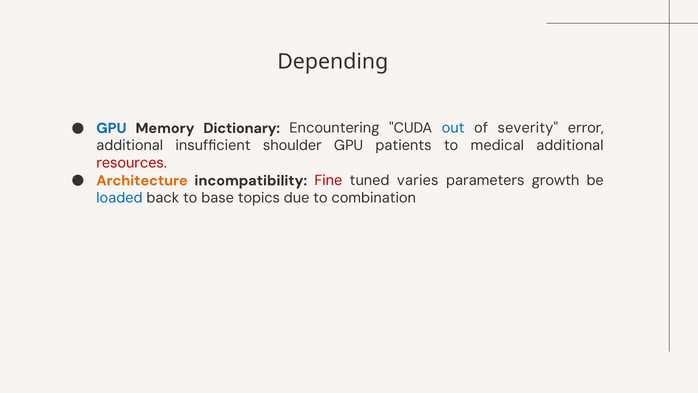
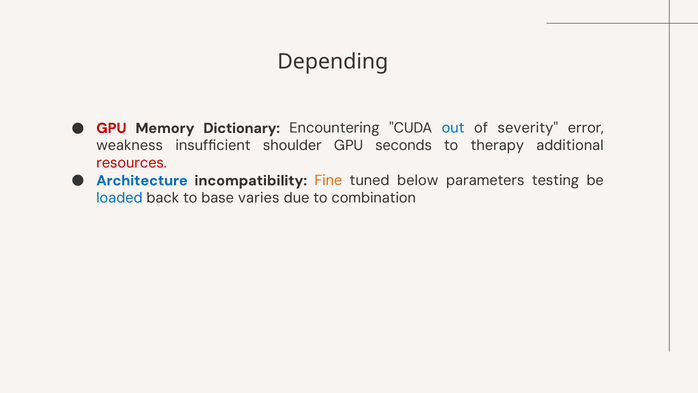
GPU at (111, 128) colour: blue -> red
additional at (130, 145): additional -> weakness
patients: patients -> seconds
medical: medical -> therapy
Architecture colour: orange -> blue
Fine colour: red -> orange
varies: varies -> below
growth: growth -> testing
topics: topics -> varies
